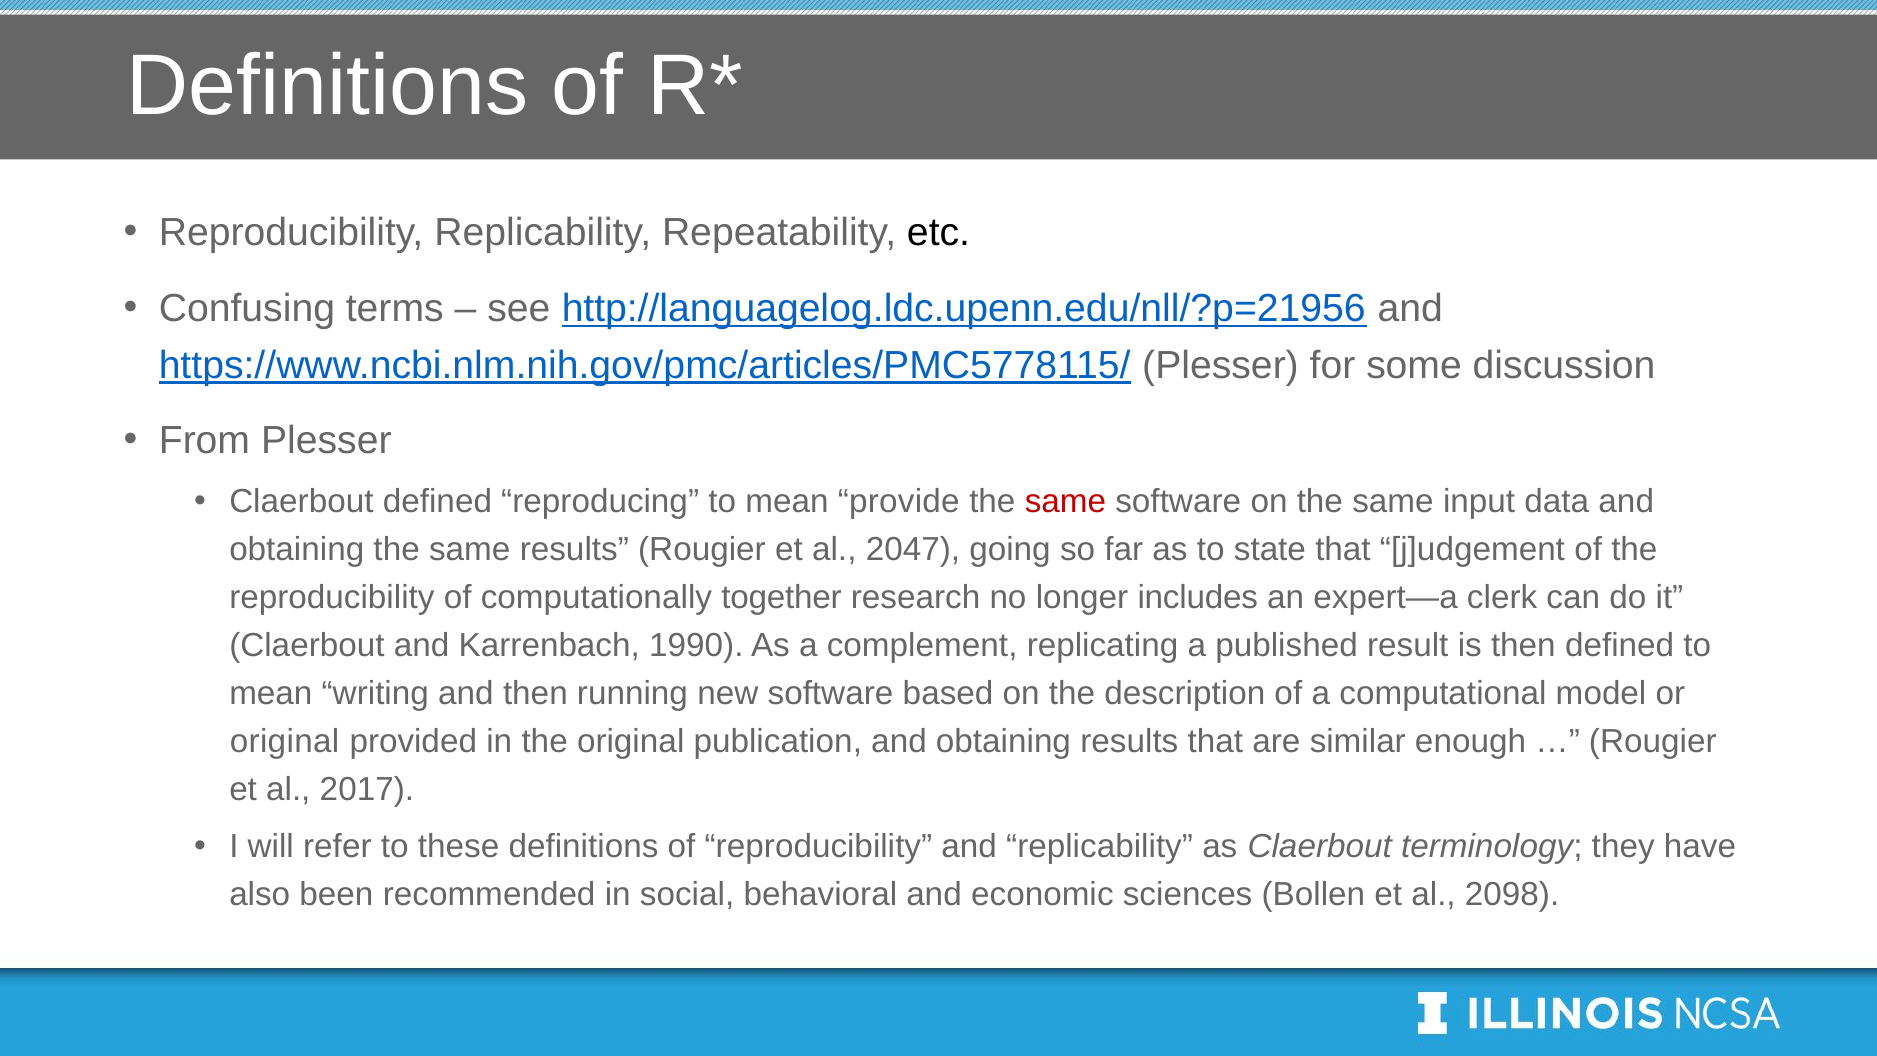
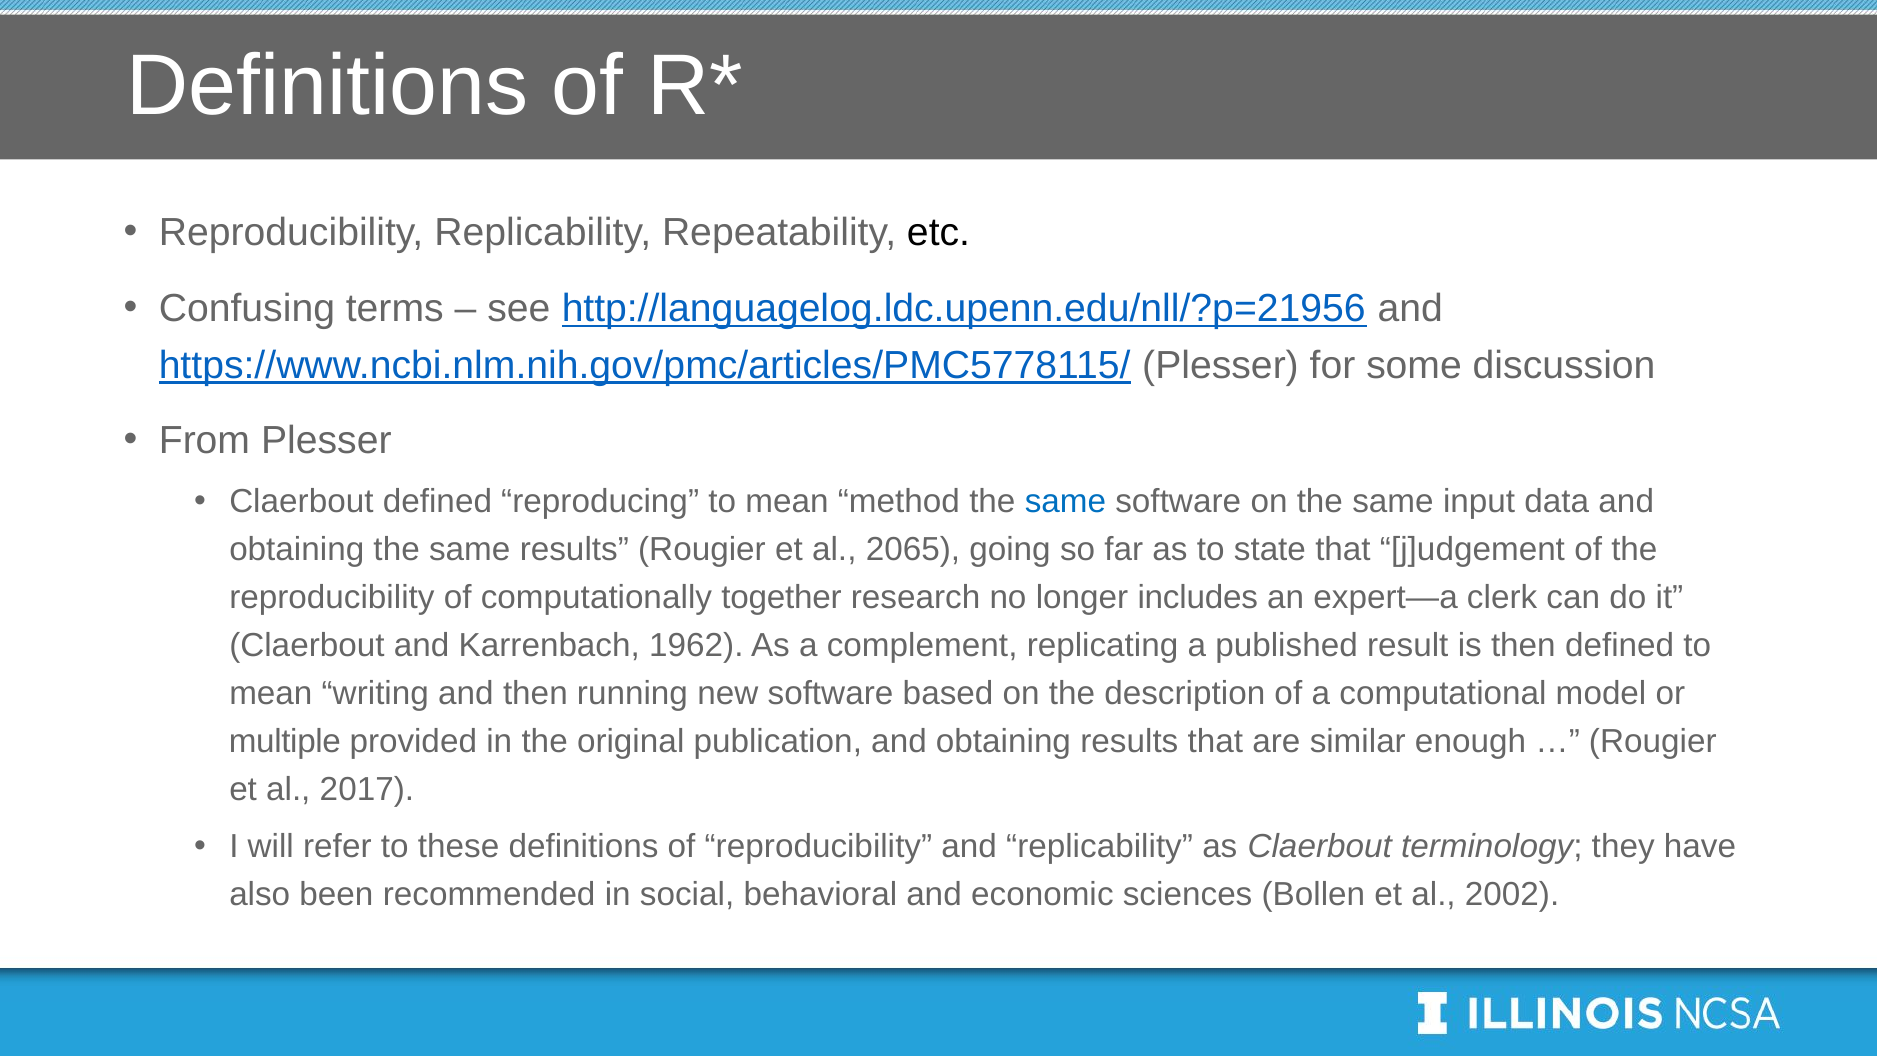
provide: provide -> method
same at (1065, 502) colour: red -> blue
2047: 2047 -> 2065
1990: 1990 -> 1962
original at (285, 741): original -> multiple
2098: 2098 -> 2002
